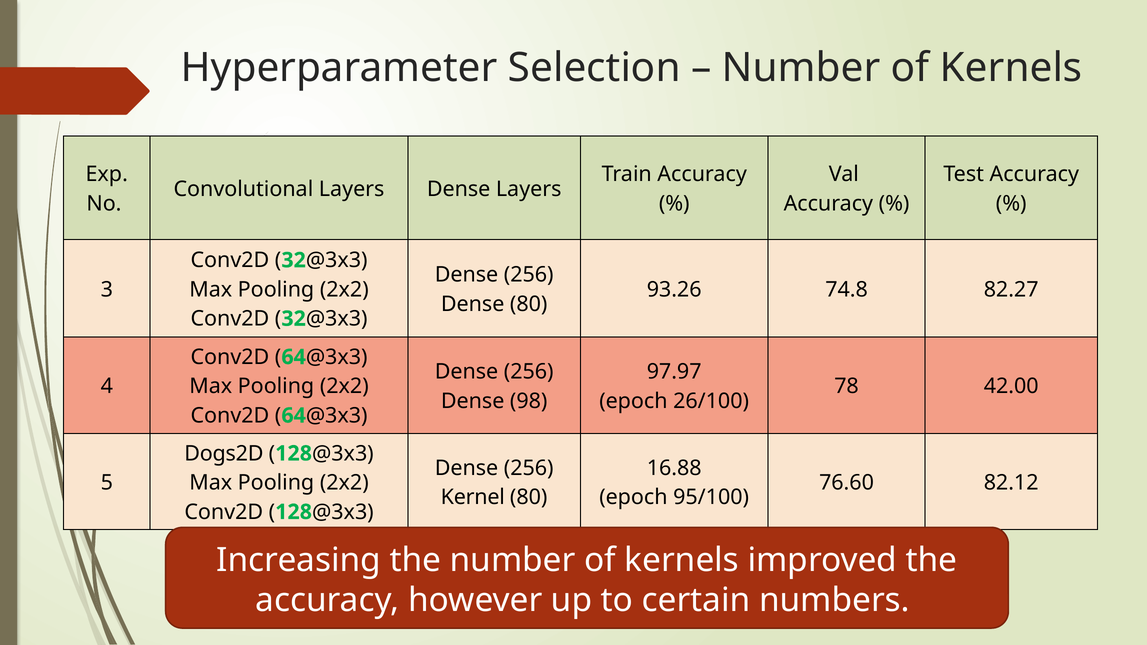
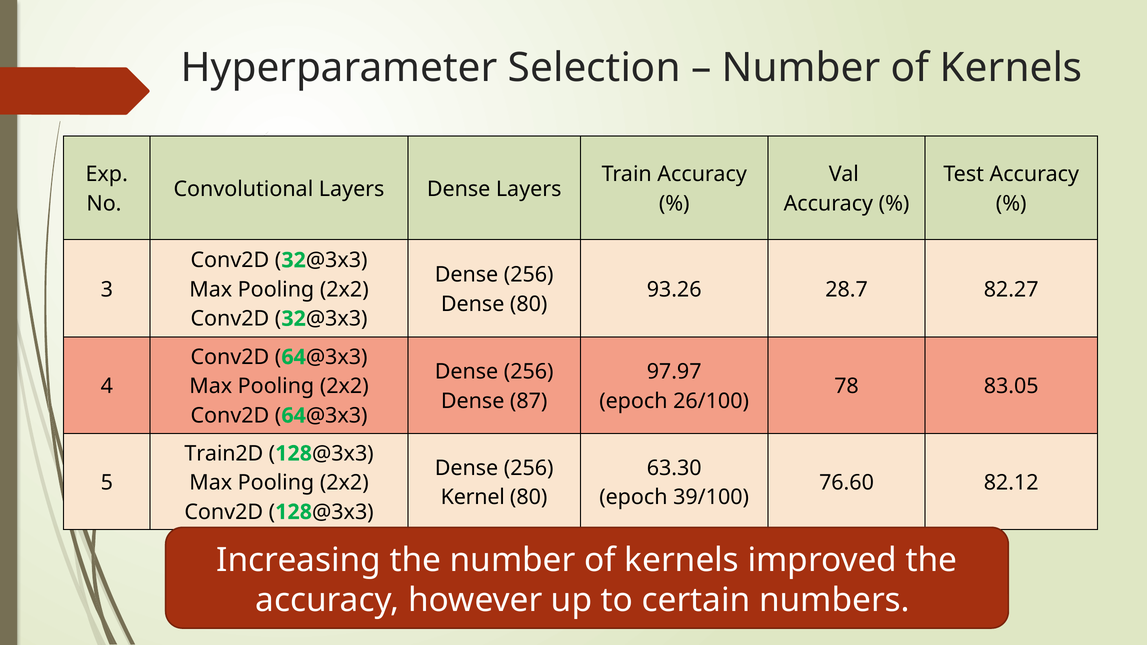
74.8: 74.8 -> 28.7
42.00: 42.00 -> 83.05
98: 98 -> 87
Dogs2D: Dogs2D -> Train2D
16.88: 16.88 -> 63.30
95/100: 95/100 -> 39/100
